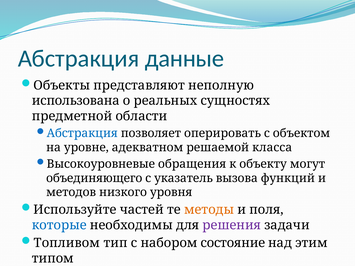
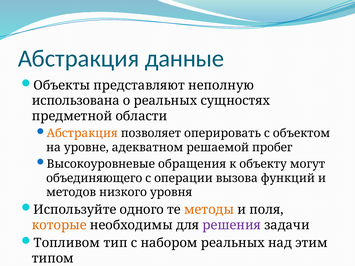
Абстракция at (82, 133) colour: blue -> orange
класса: класса -> пробег
указатель: указатель -> операции
частей: частей -> одного
которые colour: blue -> orange
набором состояние: состояние -> реальных
